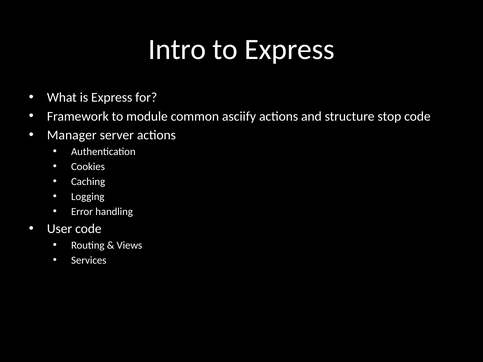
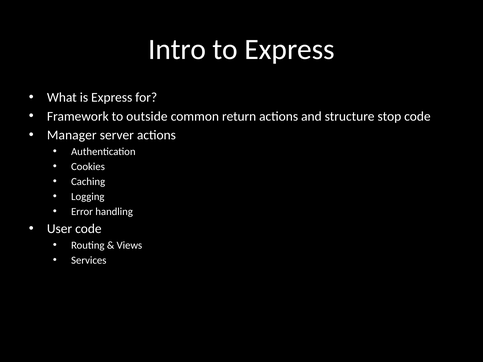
module: module -> outside
asciify: asciify -> return
